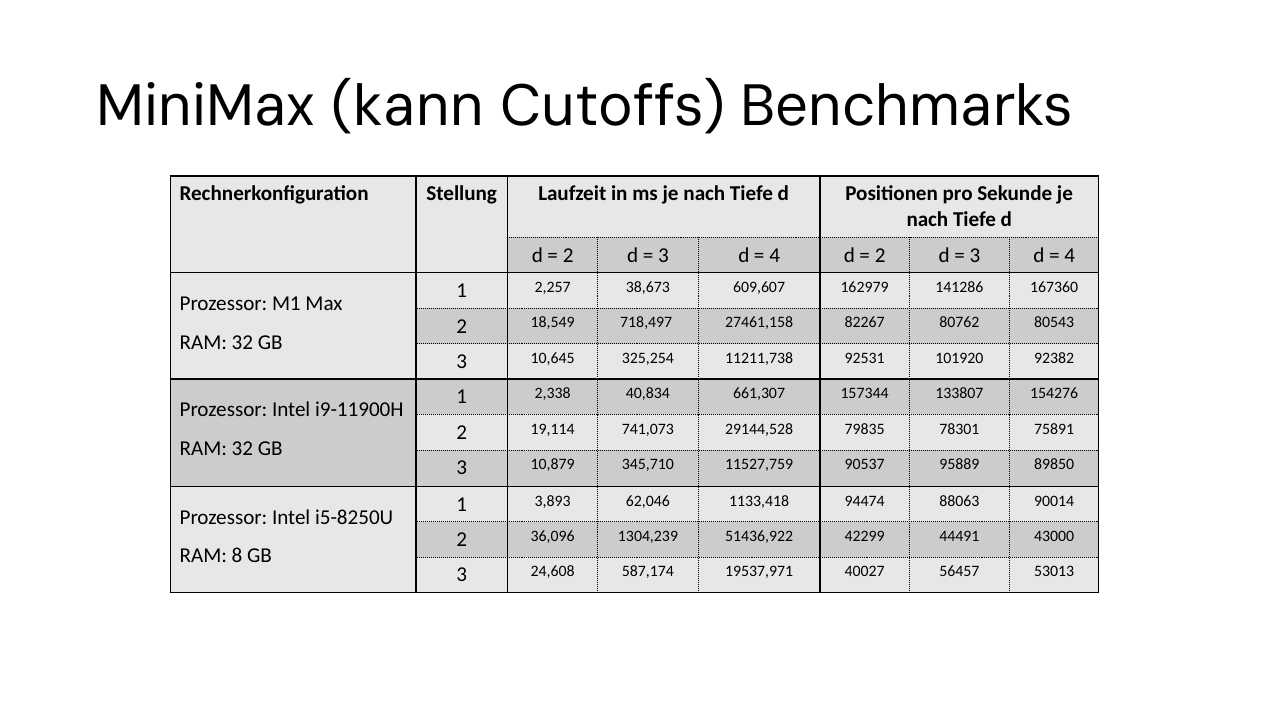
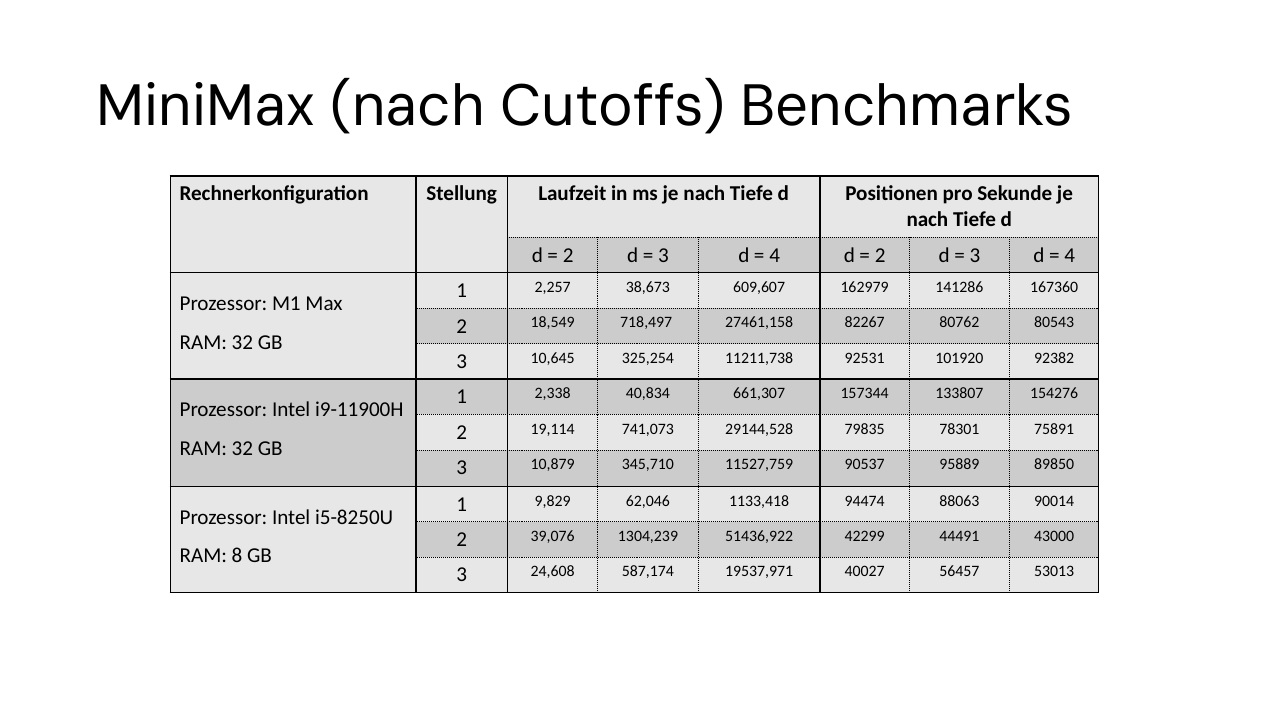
MiniMax kann: kann -> nach
3,893: 3,893 -> 9,829
36,096: 36,096 -> 39,076
